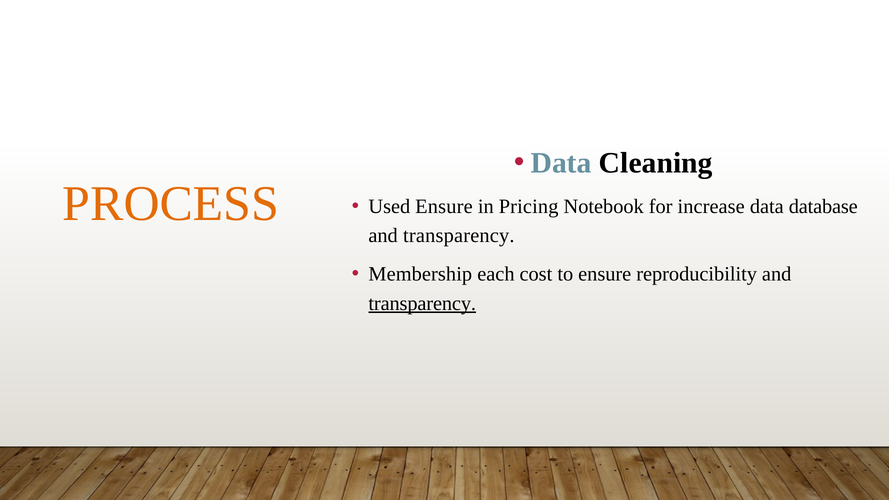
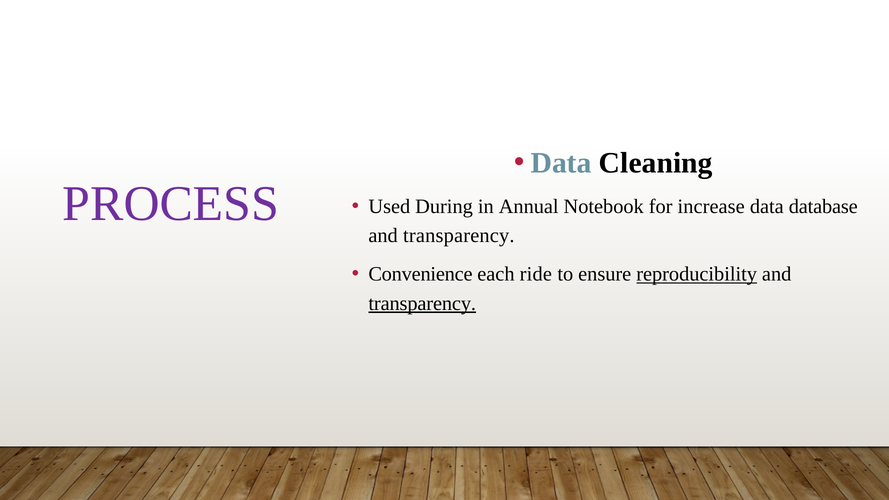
PROCESS colour: orange -> purple
Used Ensure: Ensure -> During
Pricing: Pricing -> Annual
Membership: Membership -> Convenience
cost: cost -> ride
reproducibility underline: none -> present
